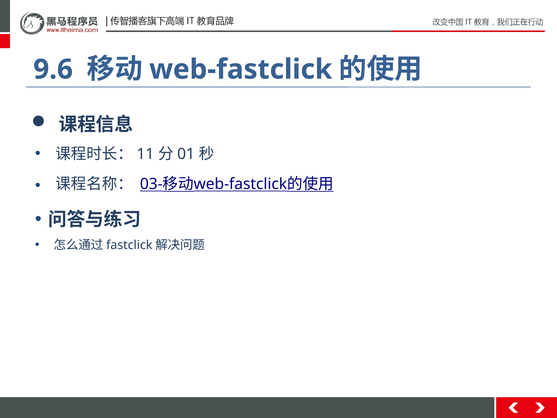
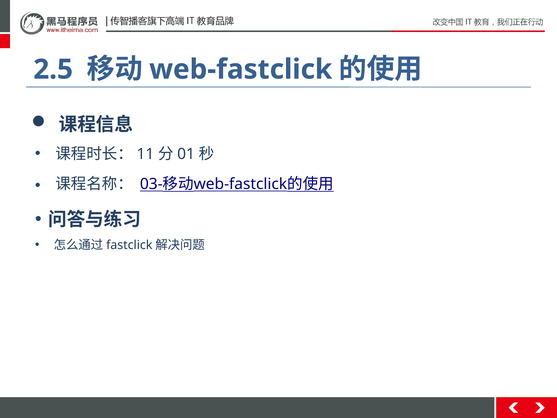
9.6: 9.6 -> 2.5
